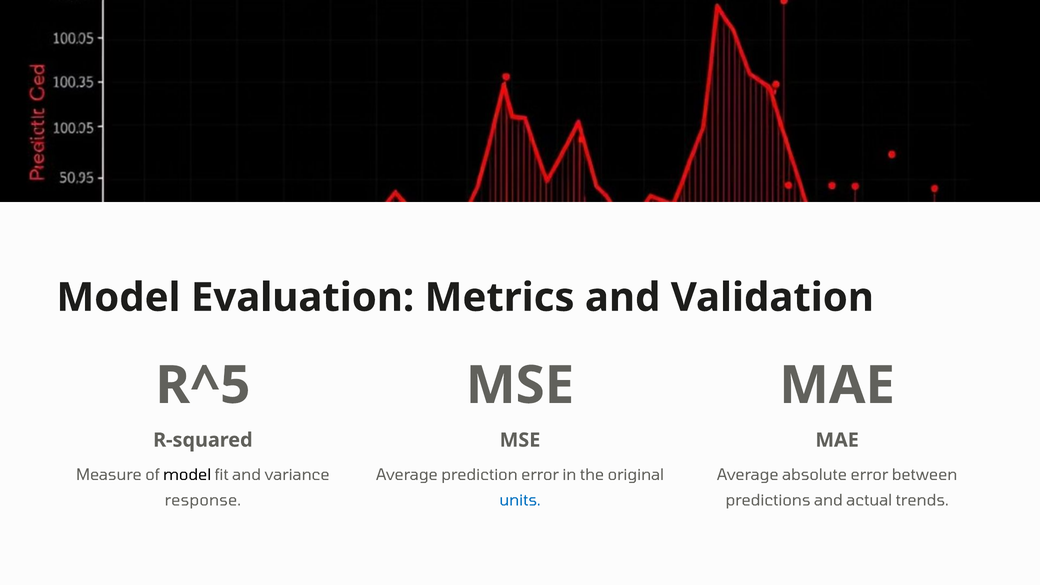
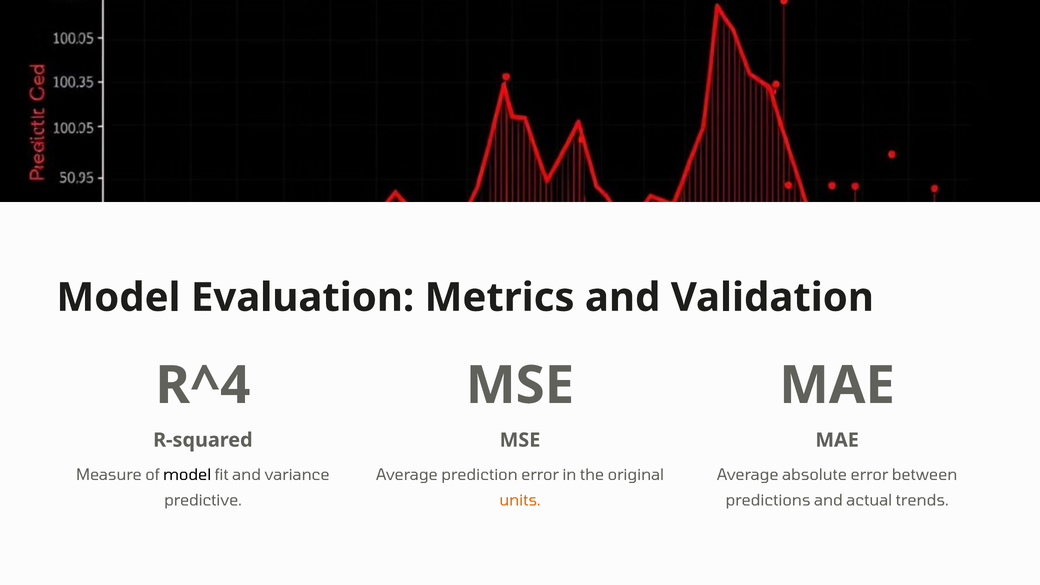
R^5: R^5 -> R^4
response: response -> predictive
units colour: blue -> orange
